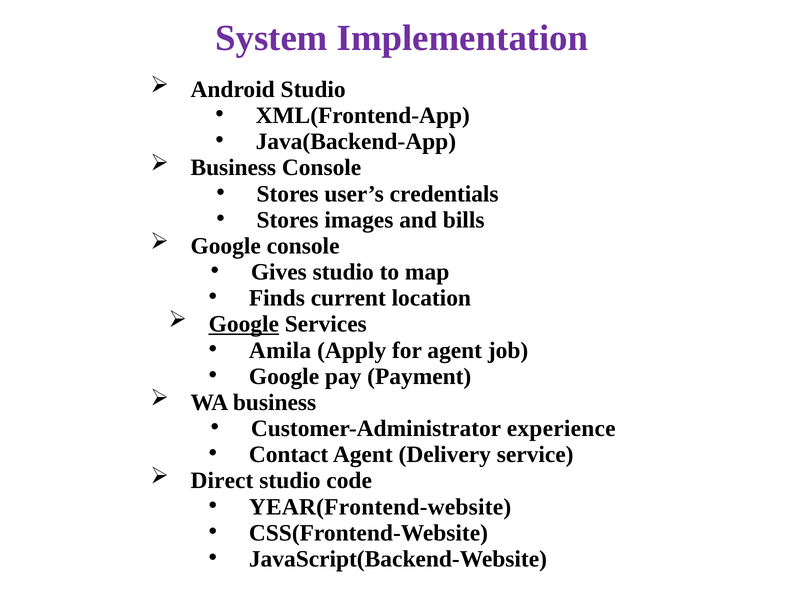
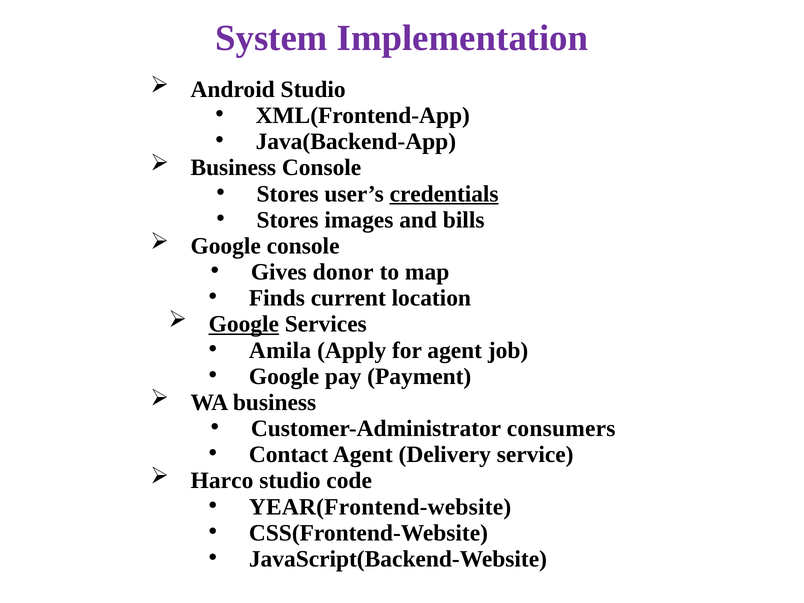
credentials underline: none -> present
Gives studio: studio -> donor
experience: experience -> consumers
Direct: Direct -> Harco
